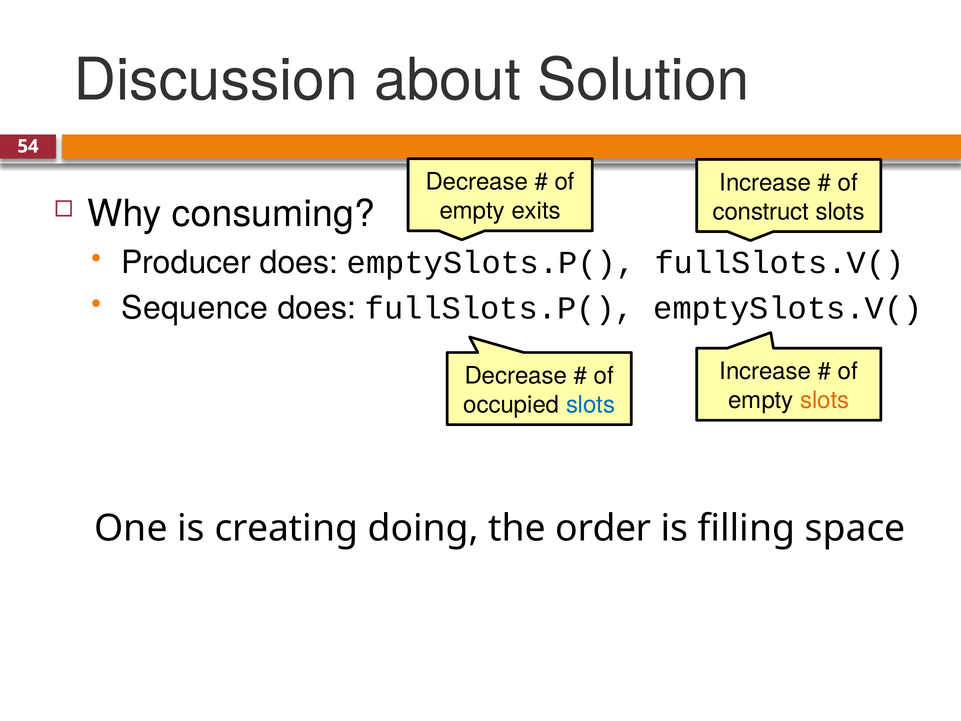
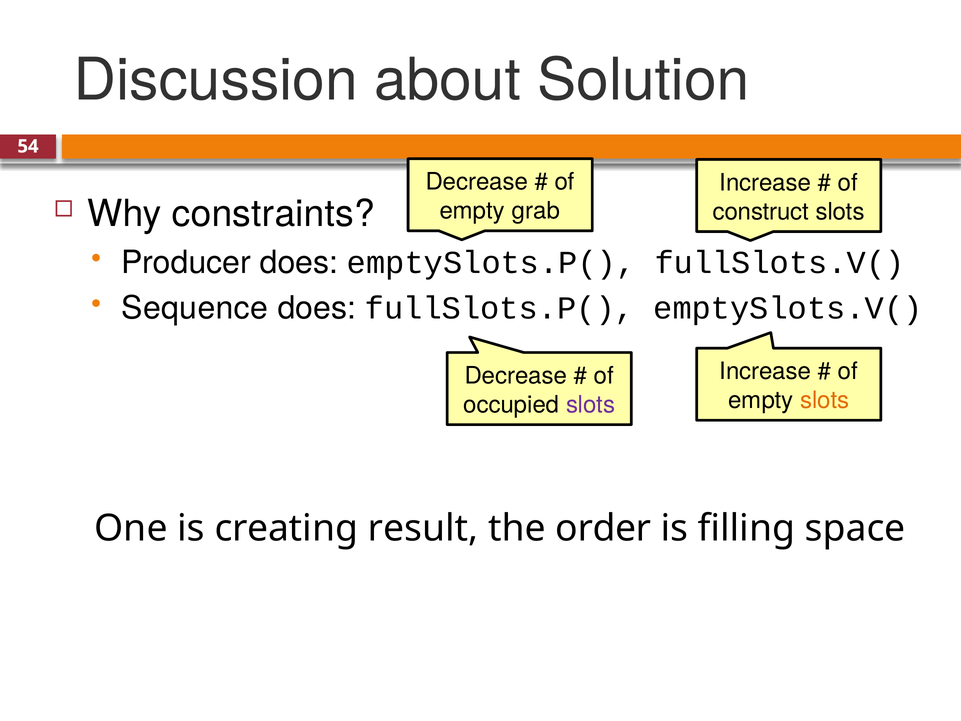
consuming: consuming -> constraints
exits: exits -> grab
slots at (591, 405) colour: blue -> purple
doing: doing -> result
